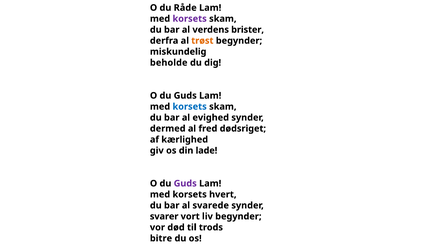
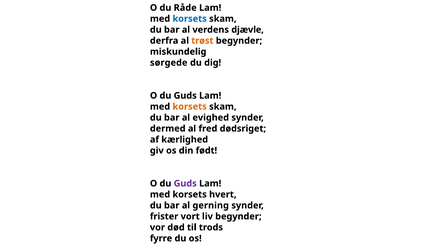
korsets at (190, 19) colour: purple -> blue
brister: brister -> djævle
beholde: beholde -> sørgede
korsets at (190, 107) colour: blue -> orange
lade: lade -> født
svarede: svarede -> gerning
svarer: svarer -> frister
bitre: bitre -> fyrre
